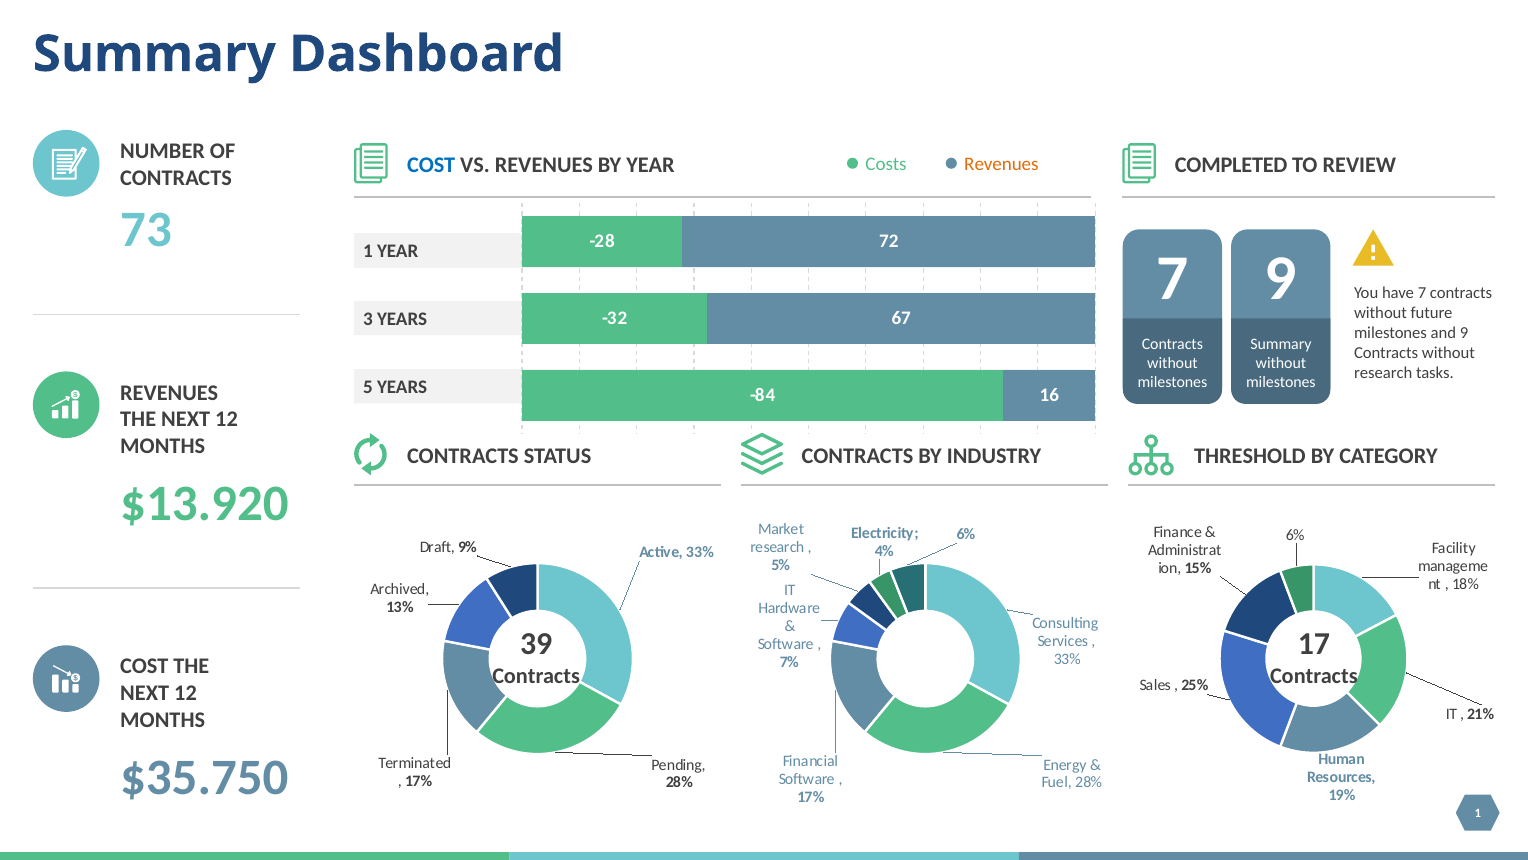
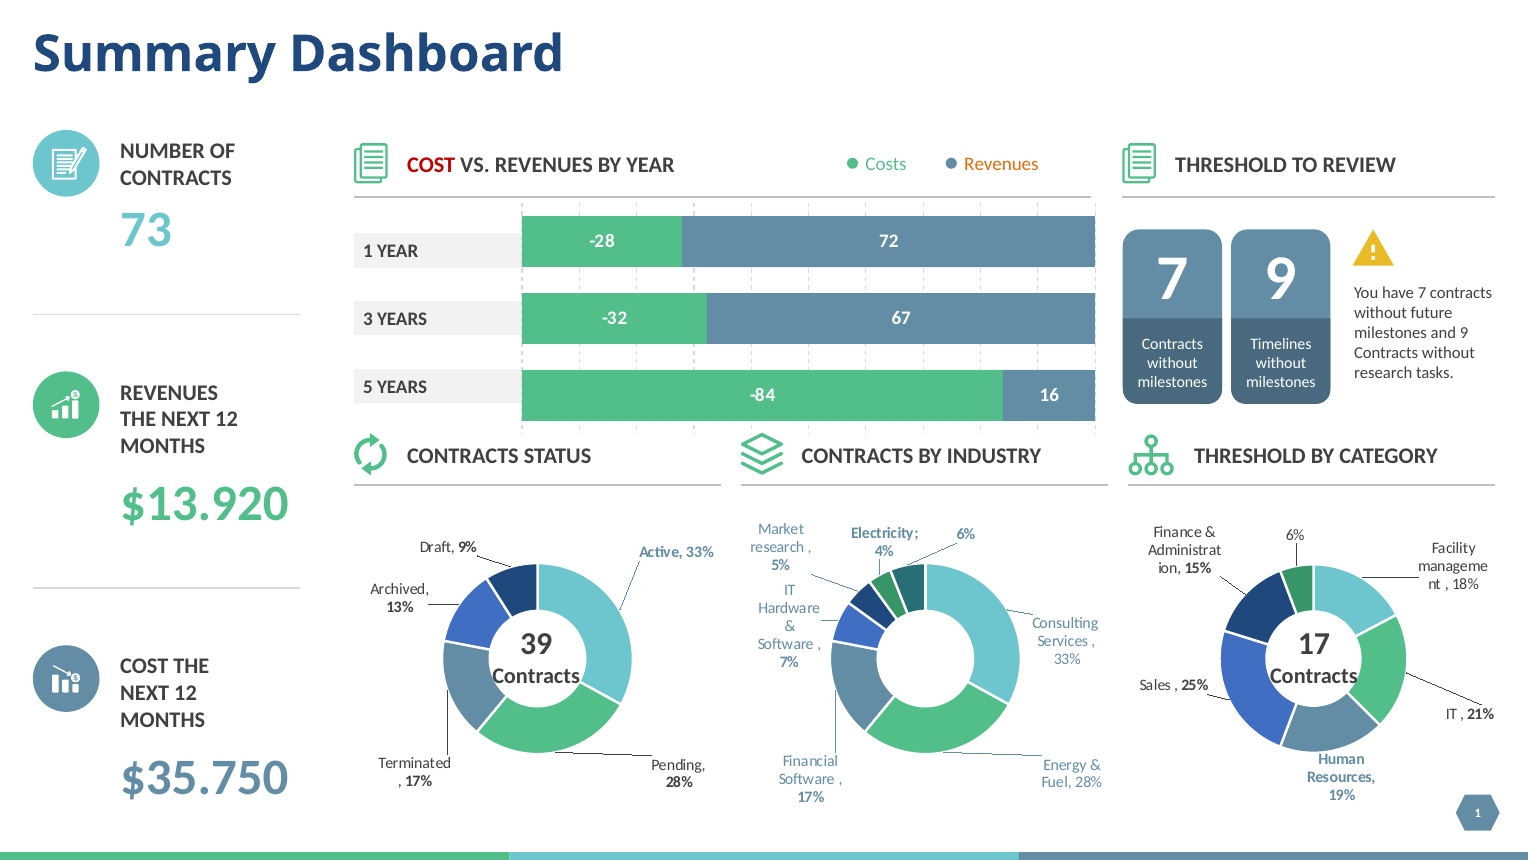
COST at (431, 165) colour: blue -> red
YEAR COMPLETED: COMPLETED -> THRESHOLD
Summary at (1281, 344): Summary -> Timelines
